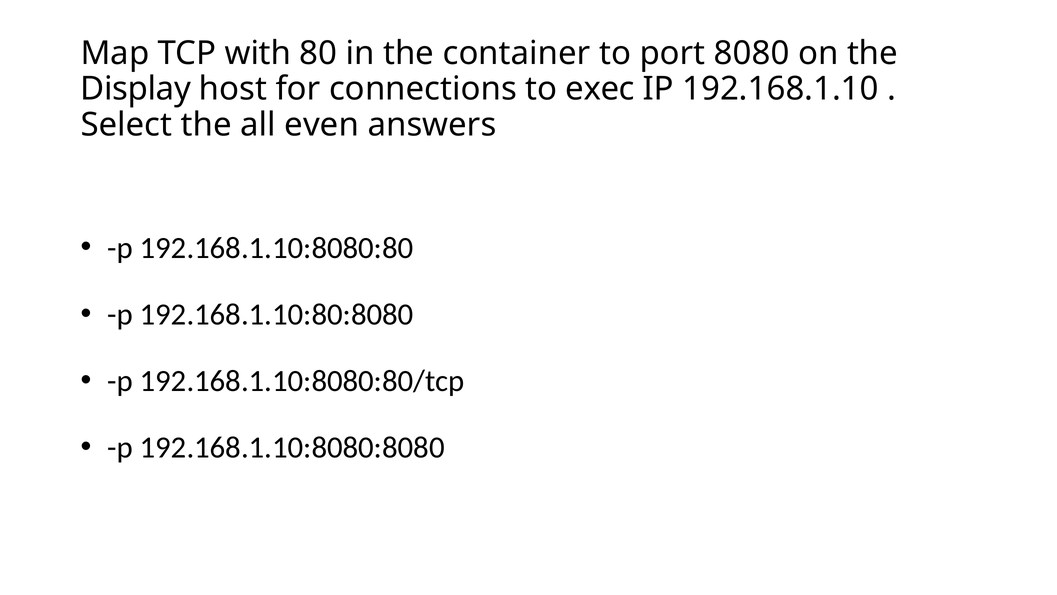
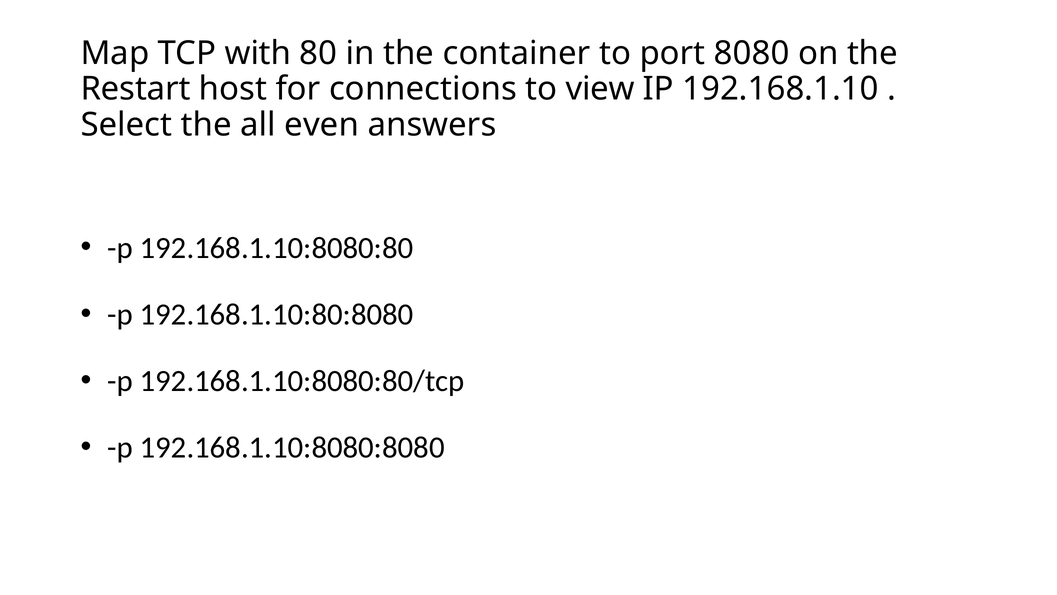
Display: Display -> Restart
exec: exec -> view
